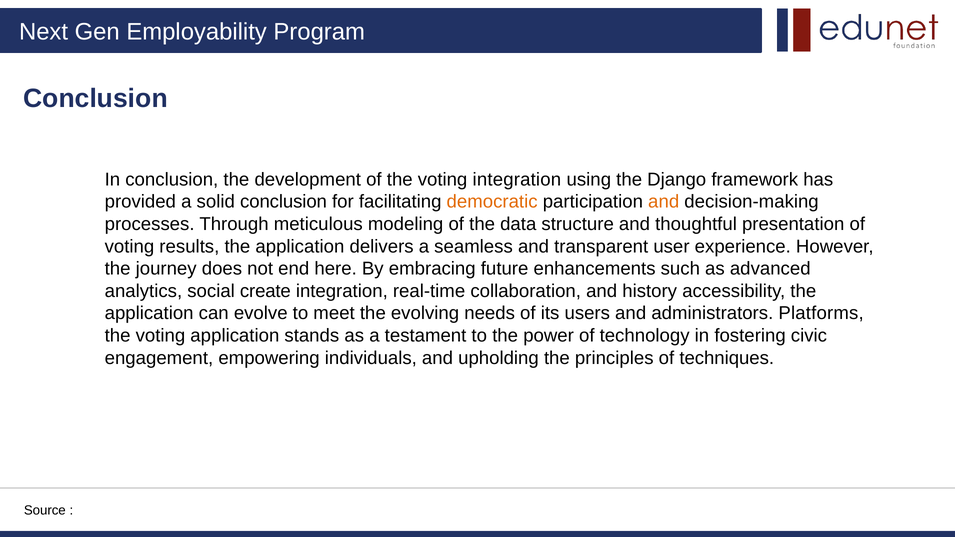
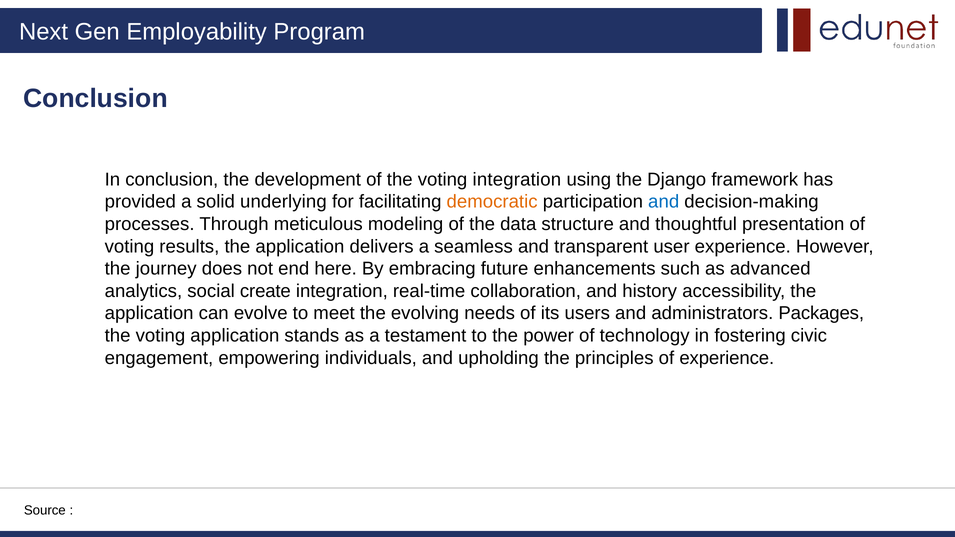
solid conclusion: conclusion -> underlying
and at (664, 202) colour: orange -> blue
Platforms: Platforms -> Packages
of techniques: techniques -> experience
